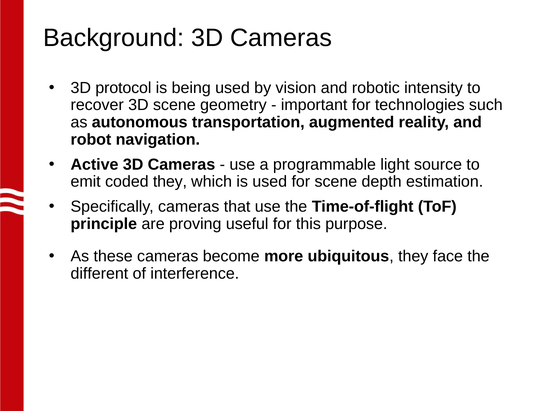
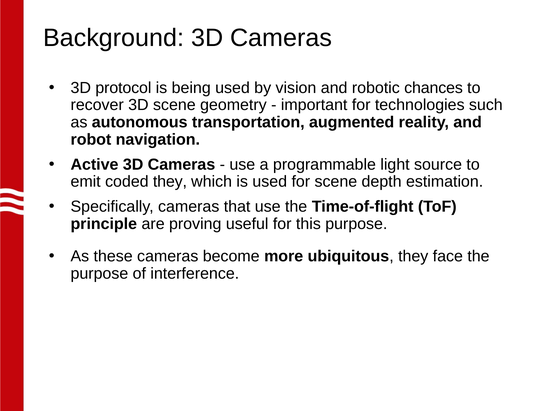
intensity: intensity -> chances
different at (99, 274): different -> purpose
